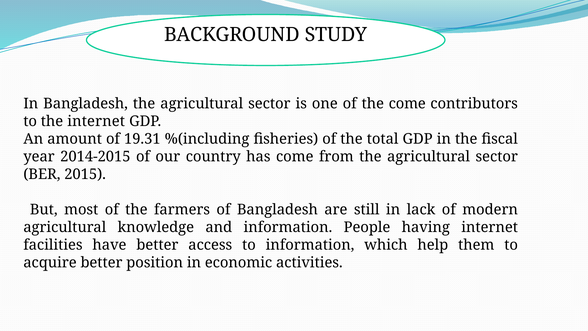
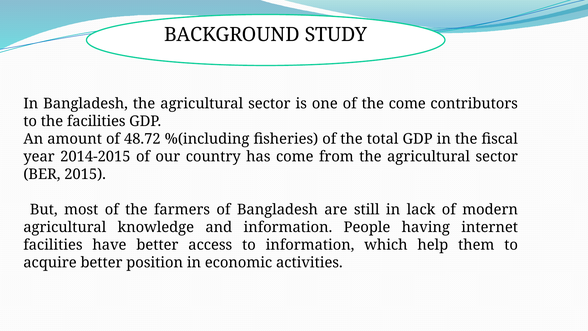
the internet: internet -> facilities
19.31: 19.31 -> 48.72
